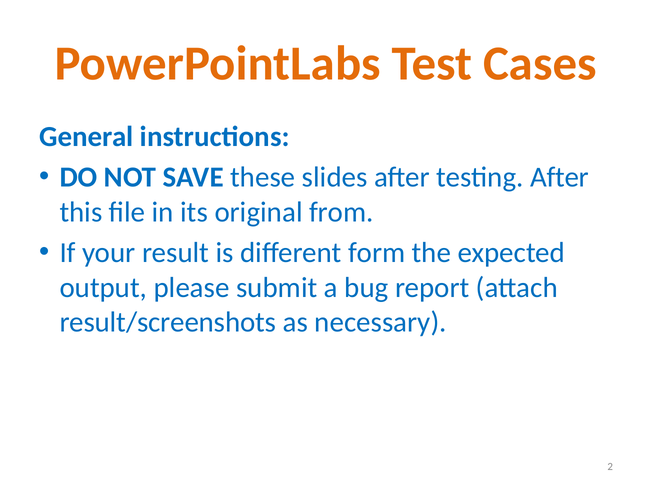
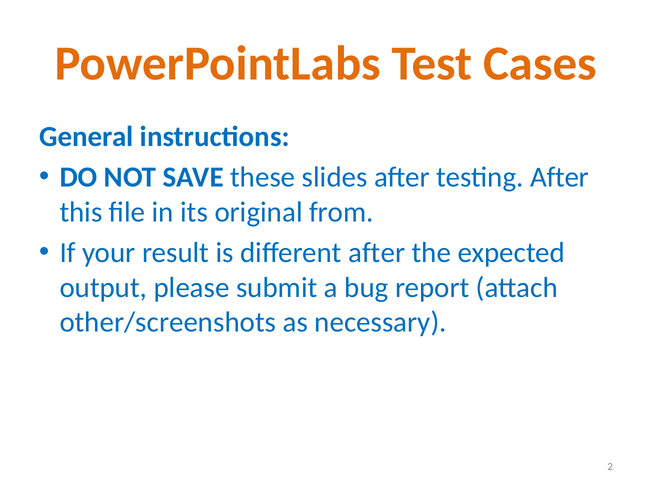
different form: form -> after
result/screenshots: result/screenshots -> other/screenshots
